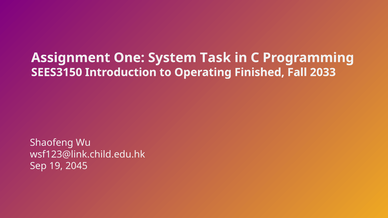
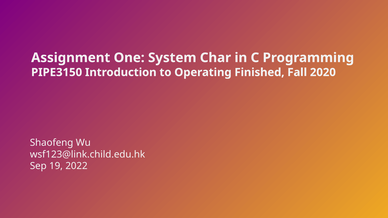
Task: Task -> Char
SEES3150: SEES3150 -> PIPE3150
2033: 2033 -> 2020
2045: 2045 -> 2022
